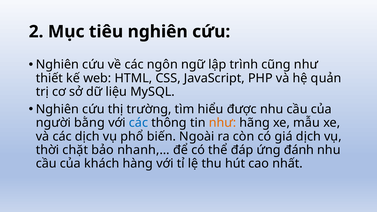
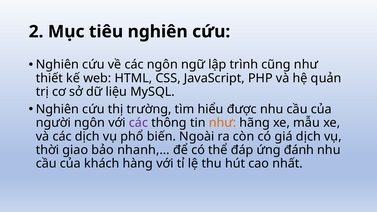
người bằng: bằng -> ngôn
các at (139, 123) colour: blue -> purple
chặt: chặt -> giao
